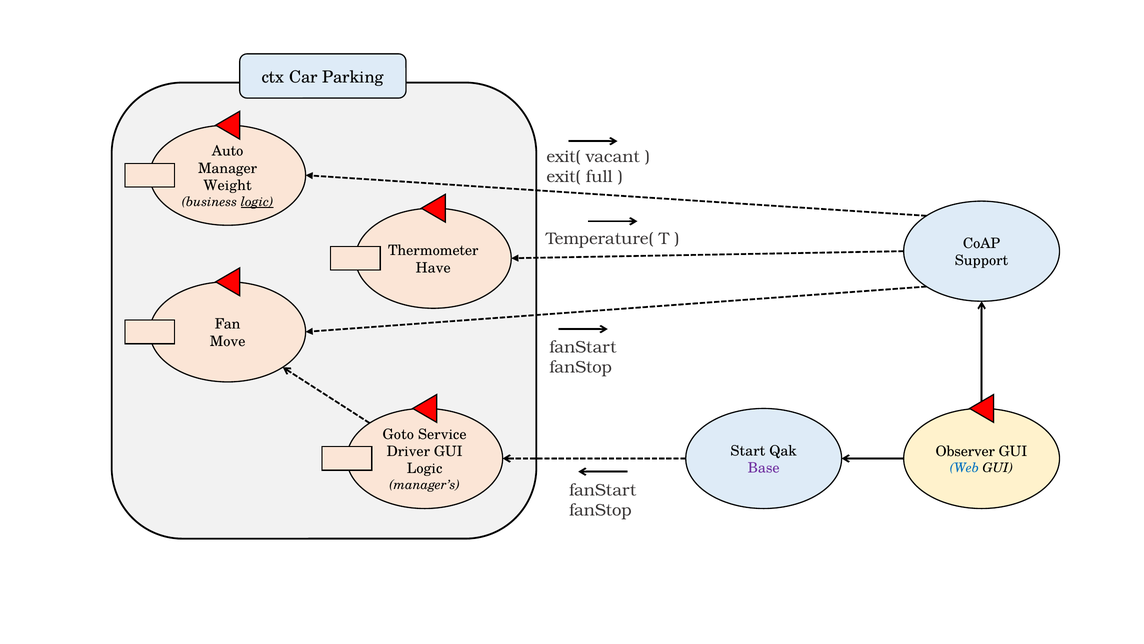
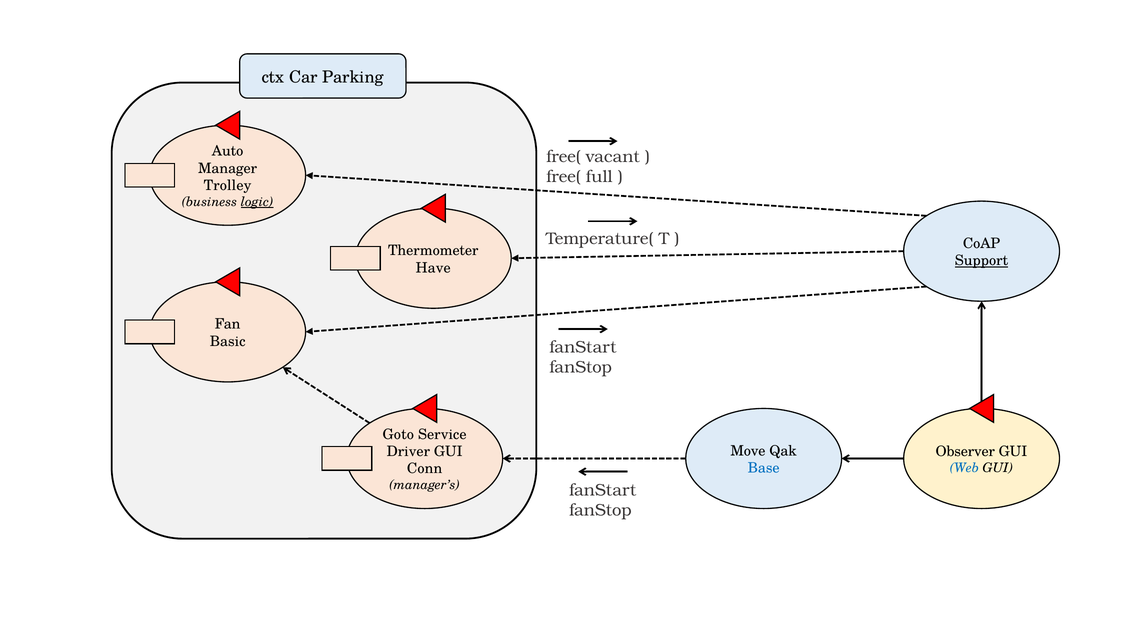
exit( at (563, 156): exit( -> free(
exit( at (563, 176): exit( -> free(
Weight: Weight -> Trolley
Support underline: none -> present
Move: Move -> Basic
Start: Start -> Move
Base colour: purple -> blue
Logic at (425, 468): Logic -> Conn
